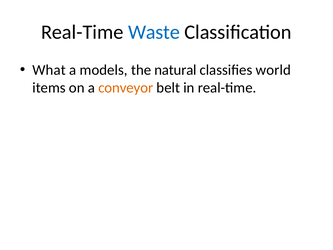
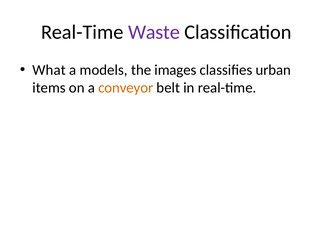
Waste colour: blue -> purple
natural: natural -> images
world: world -> urban
